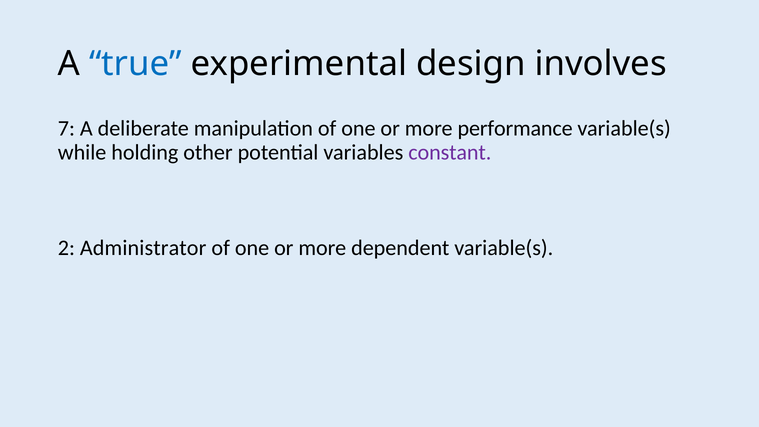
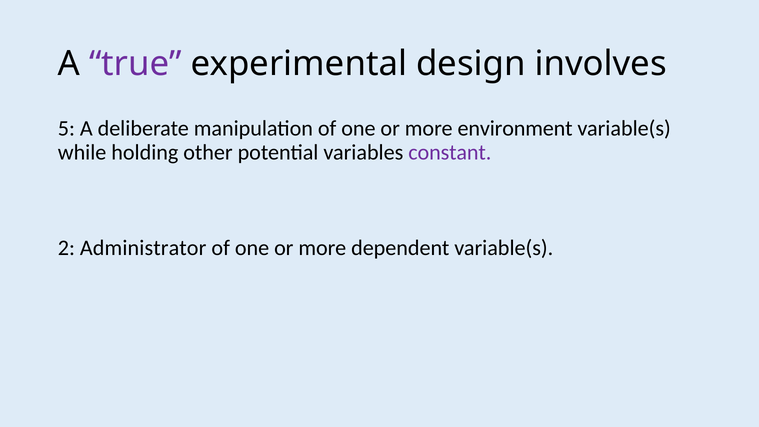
true colour: blue -> purple
7: 7 -> 5
performance: performance -> environment
